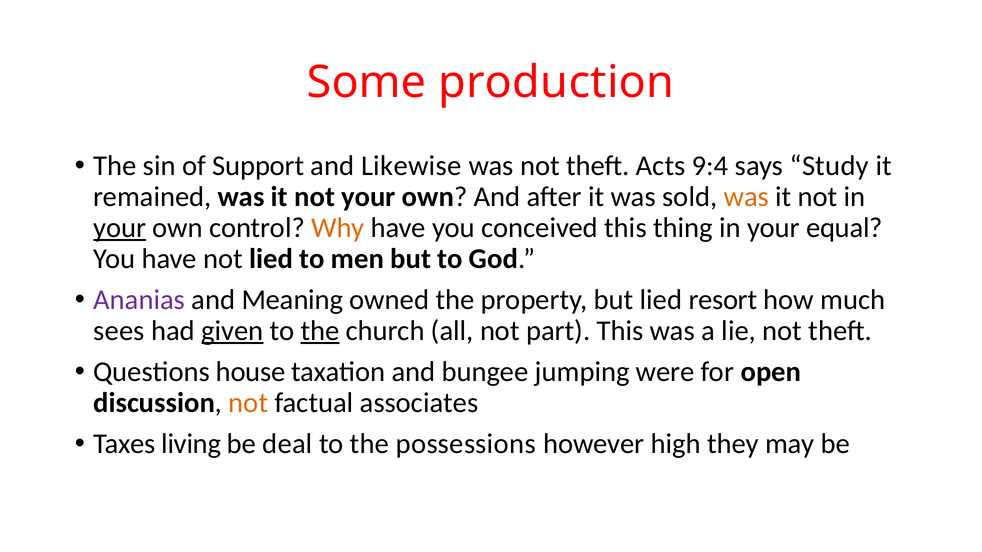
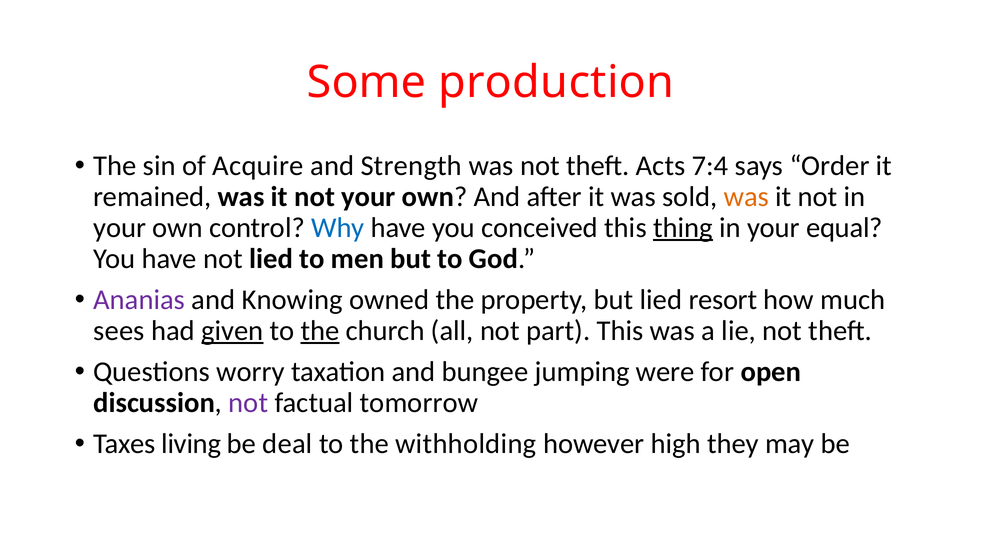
Support: Support -> Acquire
Likewise: Likewise -> Strength
9:4: 9:4 -> 7:4
Study: Study -> Order
your at (120, 228) underline: present -> none
Why colour: orange -> blue
thing underline: none -> present
Meaning: Meaning -> Knowing
house: house -> worry
not at (248, 403) colour: orange -> purple
associates: associates -> tomorrow
possessions: possessions -> withholding
